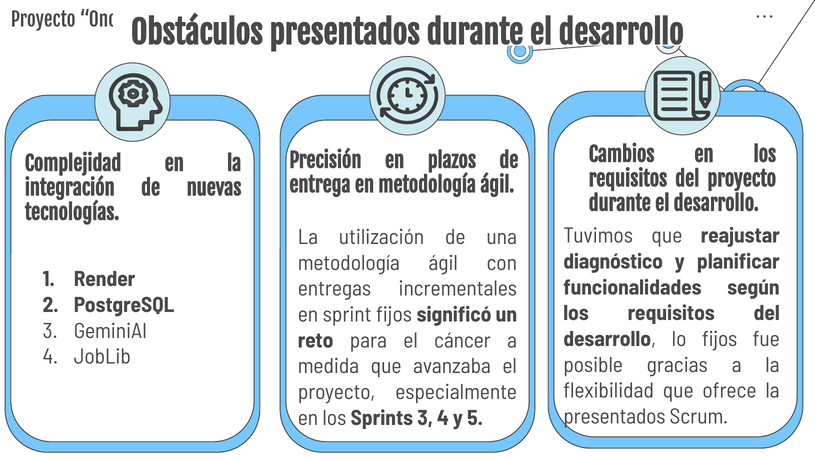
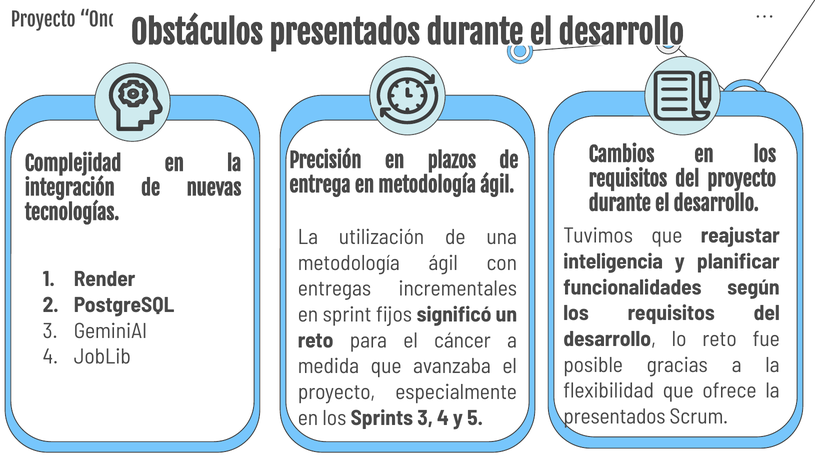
diagnóstico: diagnóstico -> inteligencia
lo fijos: fijos -> reto
